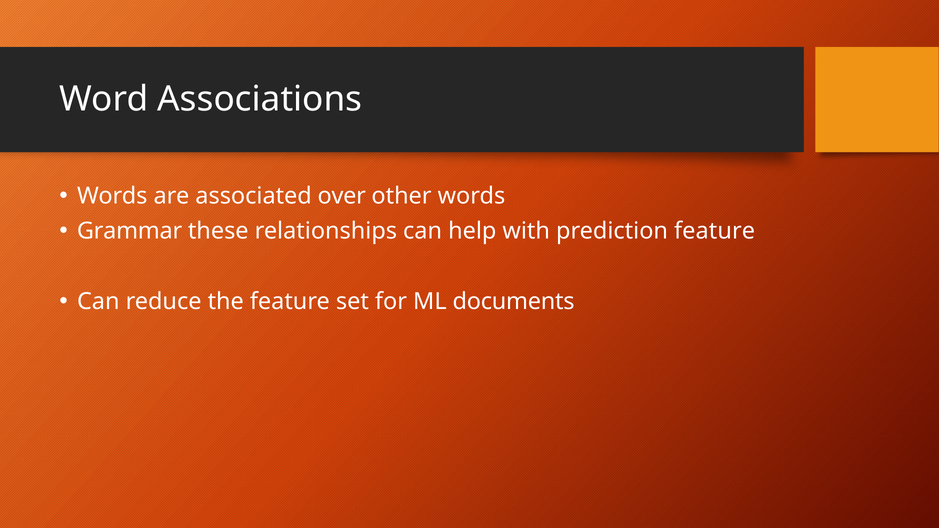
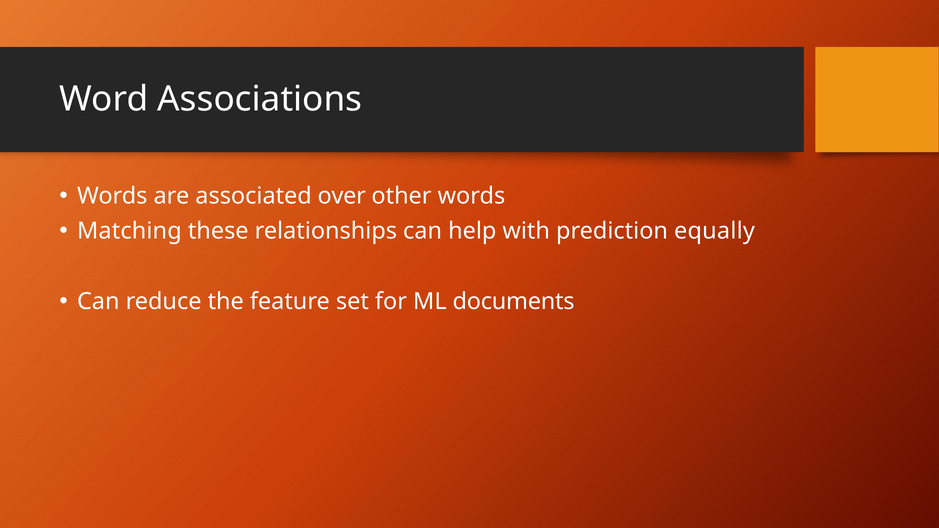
Grammar: Grammar -> Matching
prediction feature: feature -> equally
